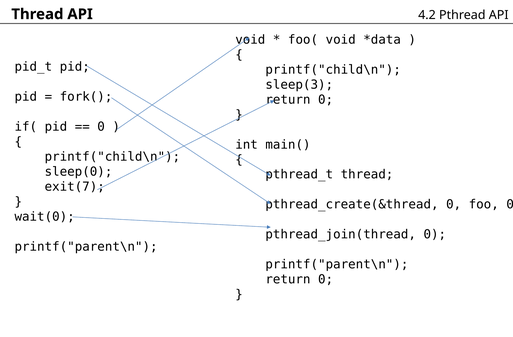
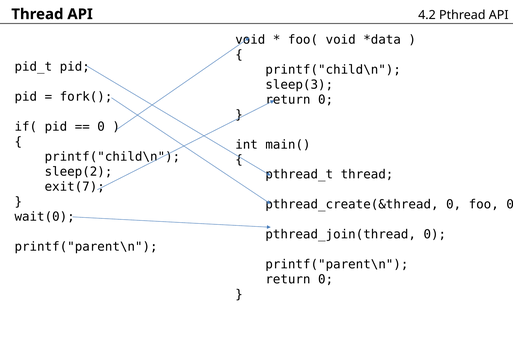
sleep(0: sleep(0 -> sleep(2
